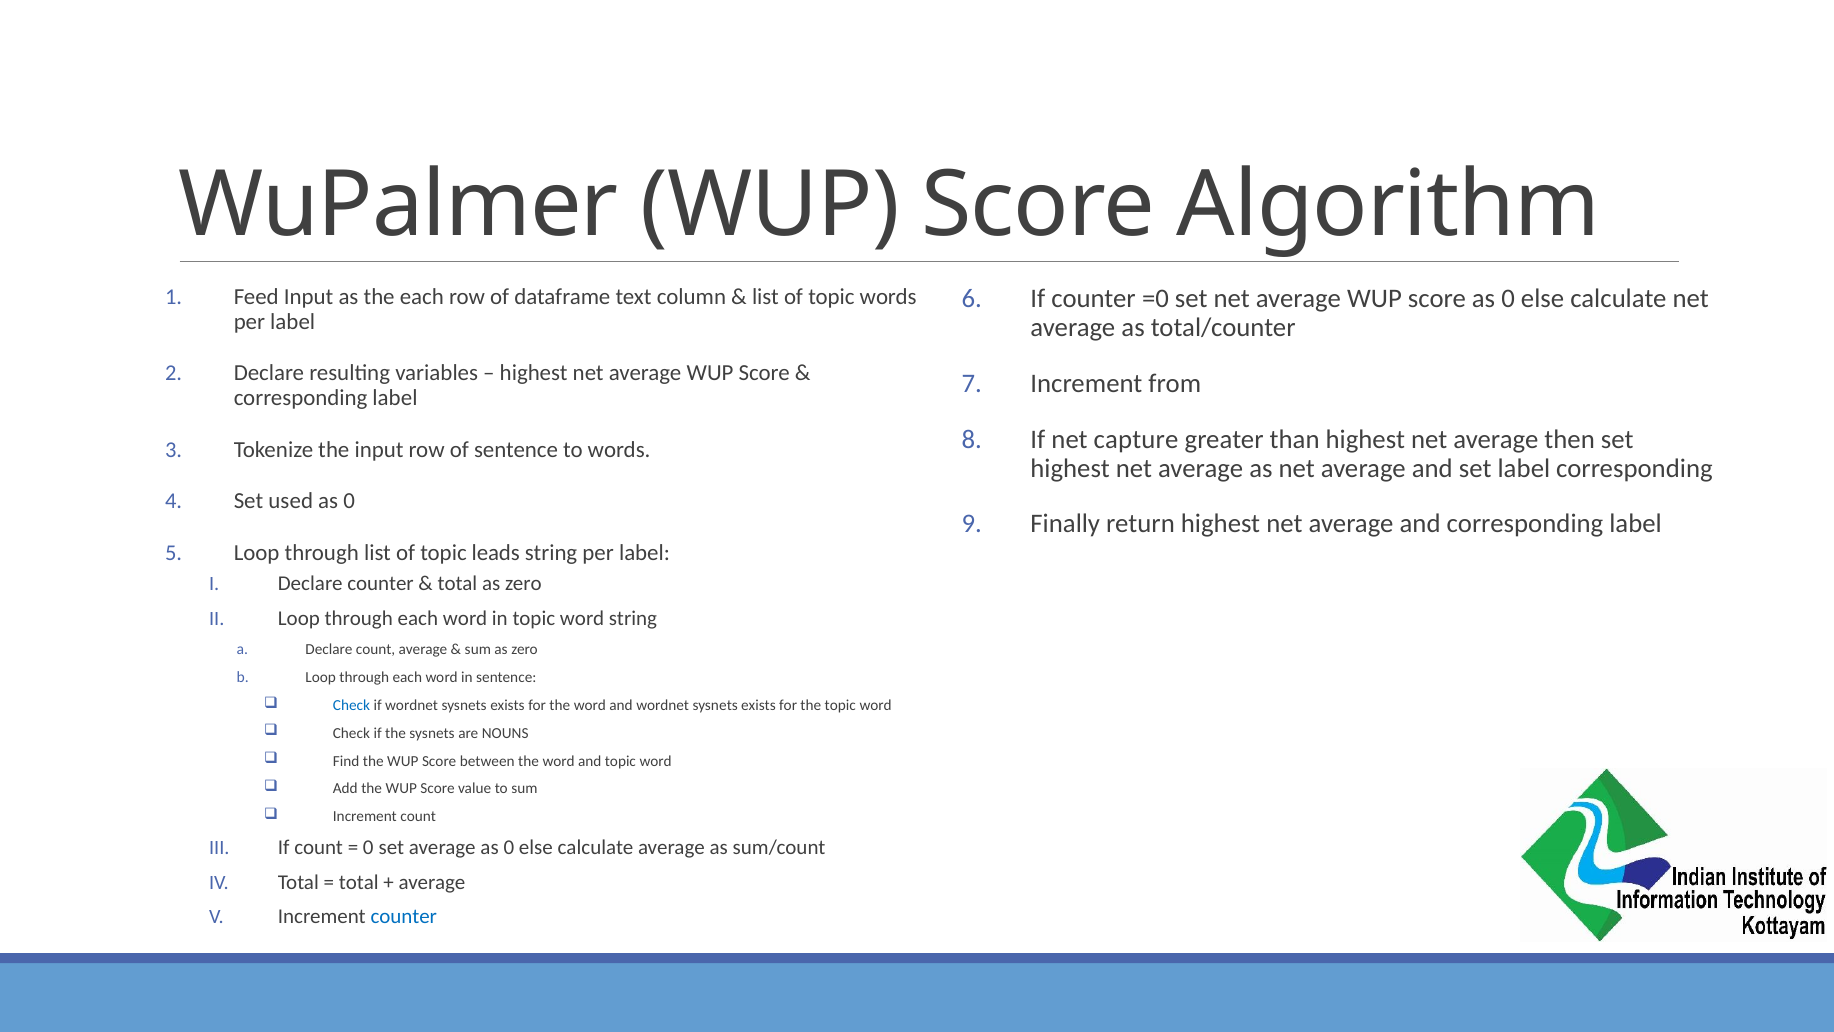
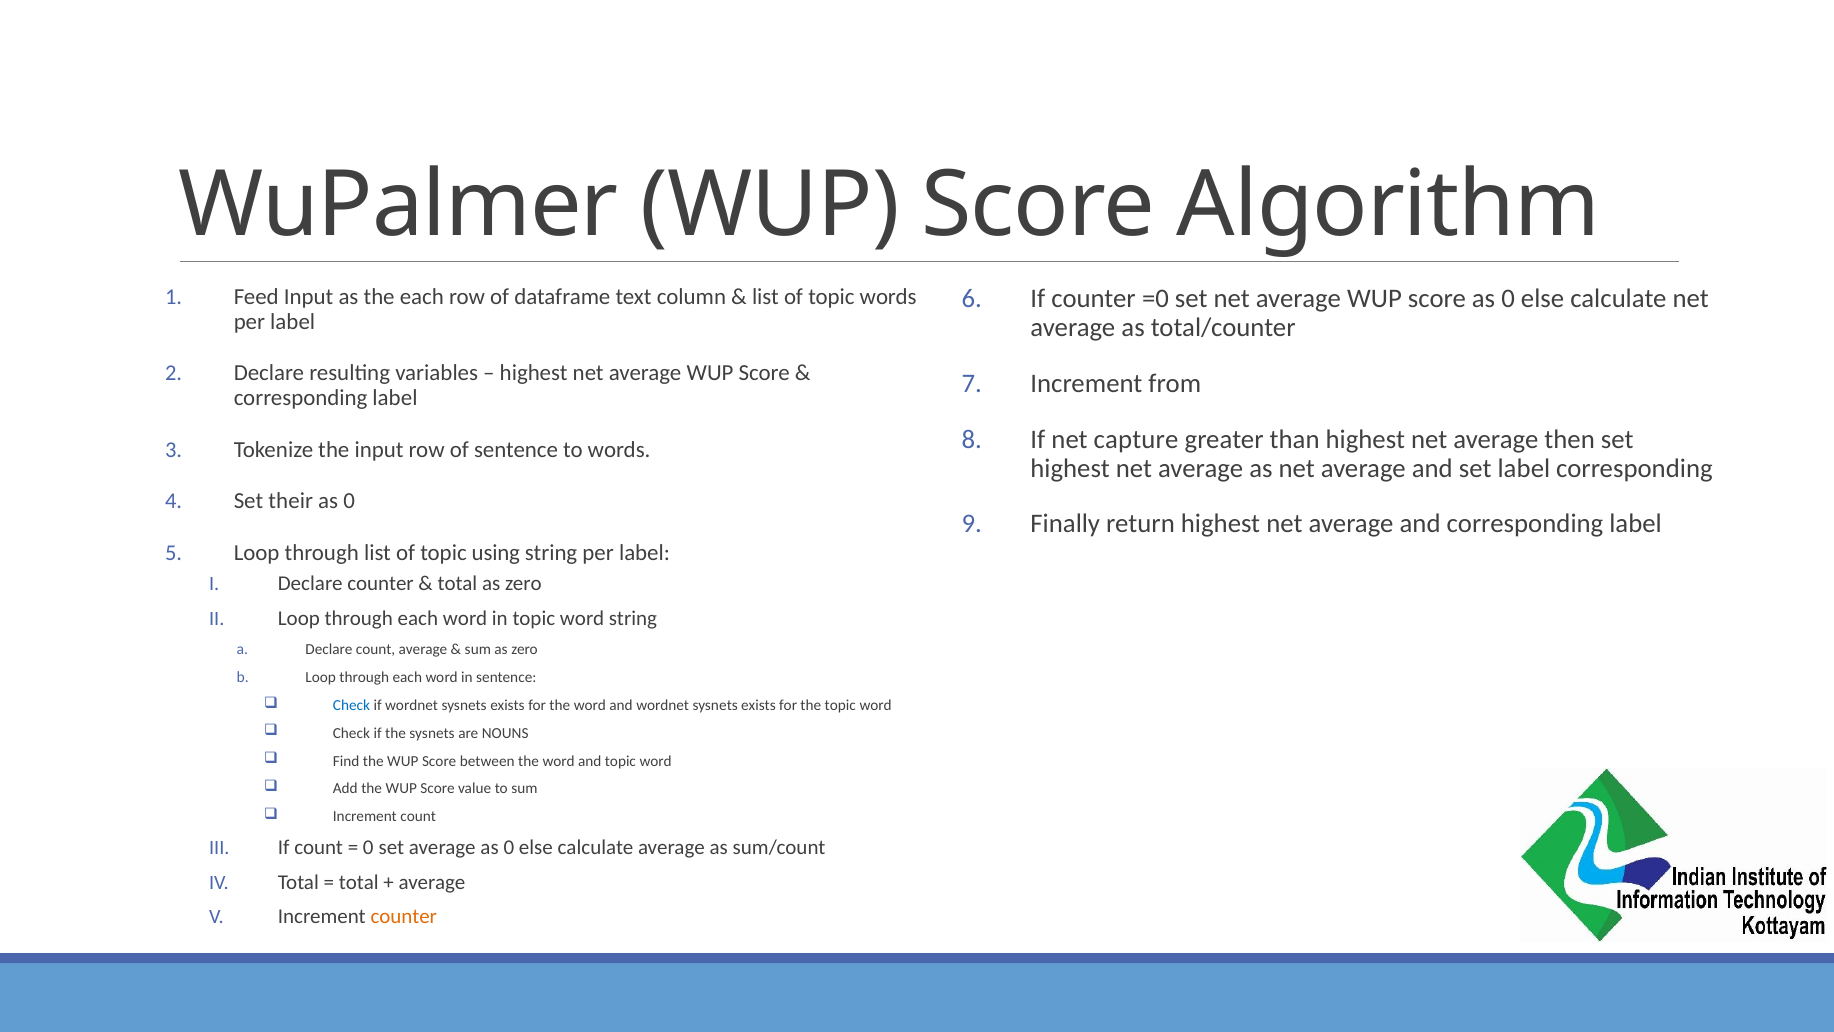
used: used -> their
leads: leads -> using
counter at (404, 916) colour: blue -> orange
